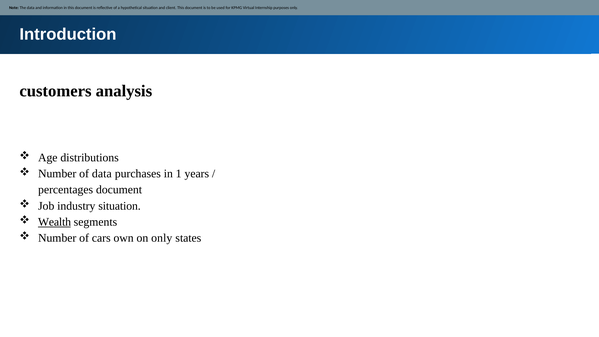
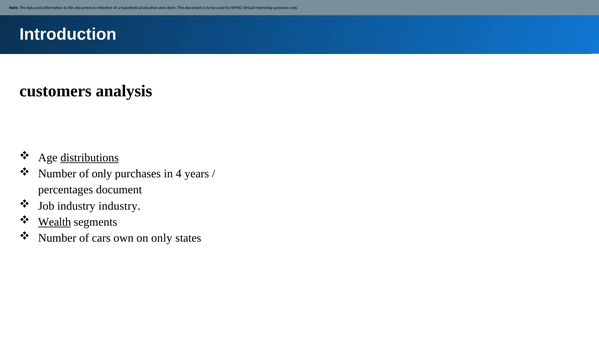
distributions underline: none -> present
of data: data -> only
1: 1 -> 4
industry situation: situation -> industry
